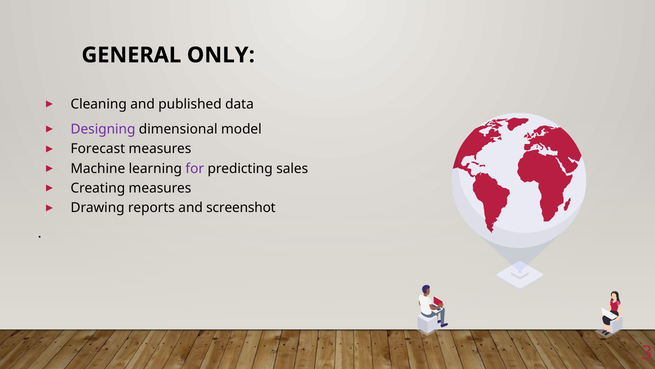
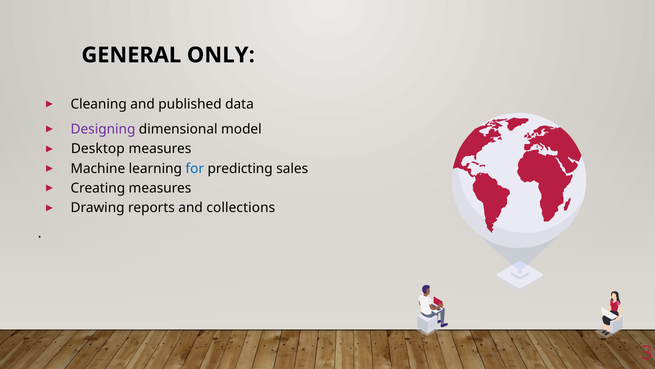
Forecast: Forecast -> Desktop
for colour: purple -> blue
screenshot: screenshot -> collections
